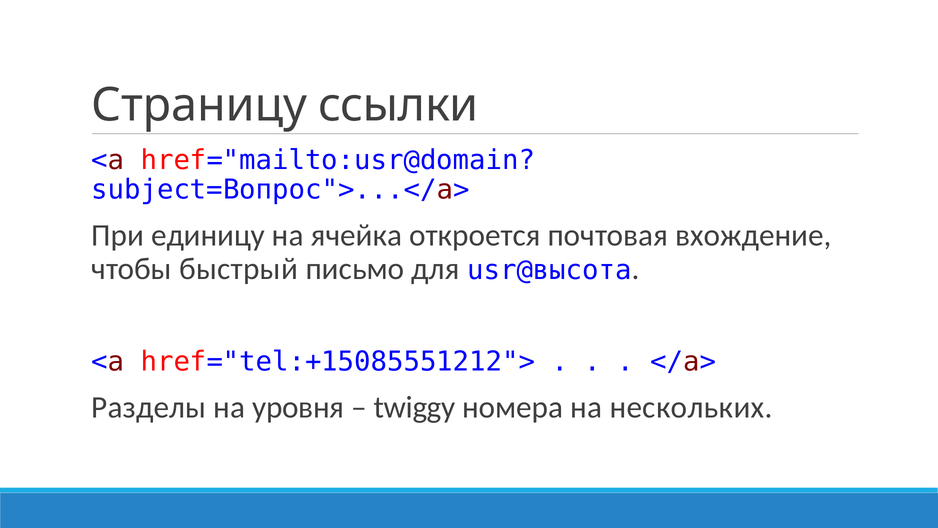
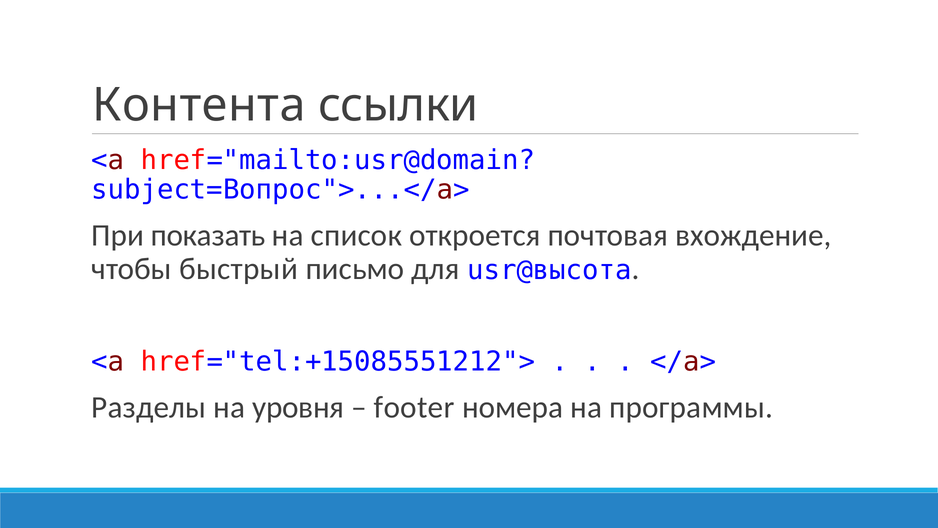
Страницу: Страницу -> Контента
единицу: единицу -> показать
ячейка: ячейка -> список
twiggy: twiggy -> footer
нескольких: нескольких -> программы
